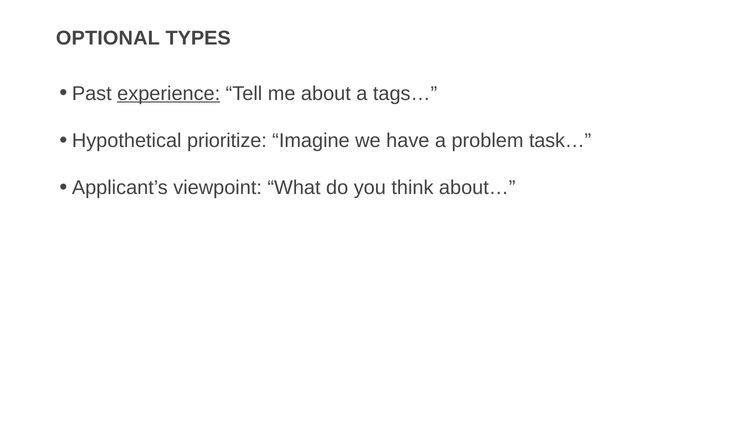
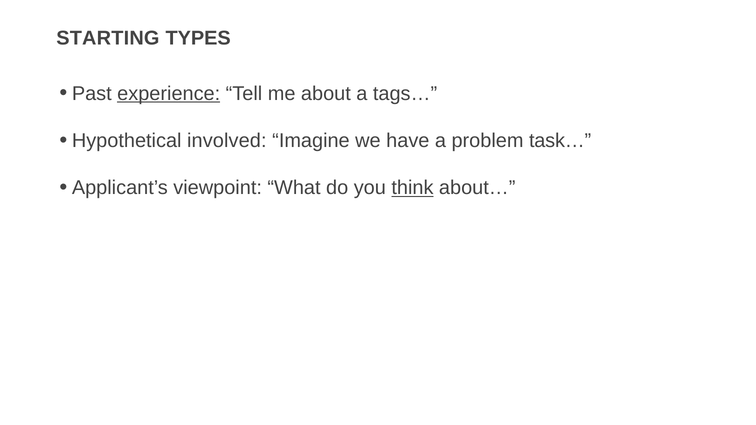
OPTIONAL: OPTIONAL -> STARTING
prioritize: prioritize -> involved
think underline: none -> present
